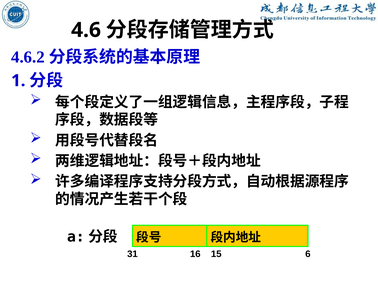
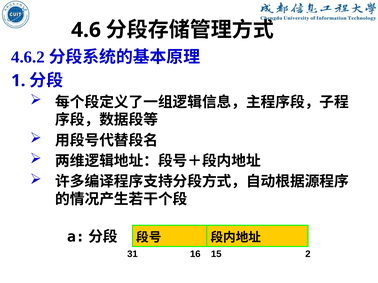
6: 6 -> 2
